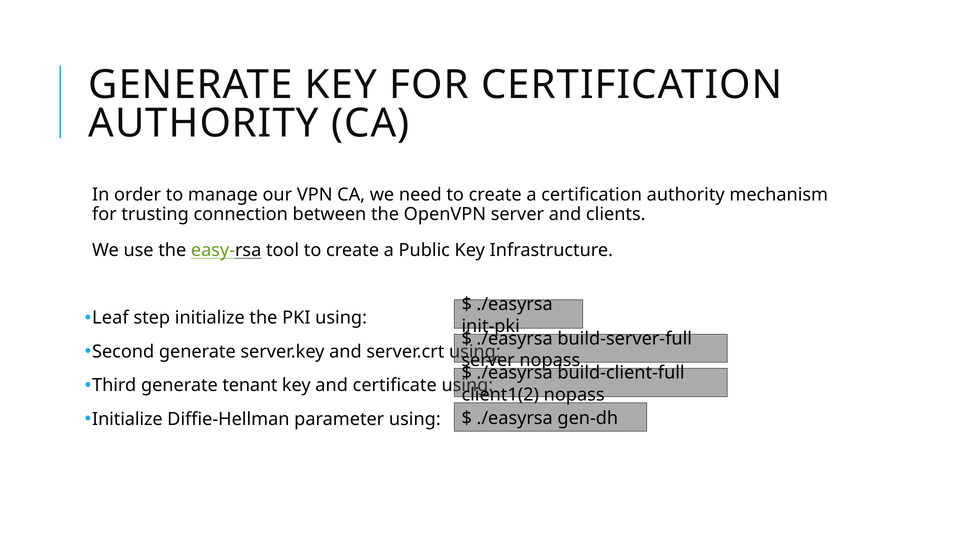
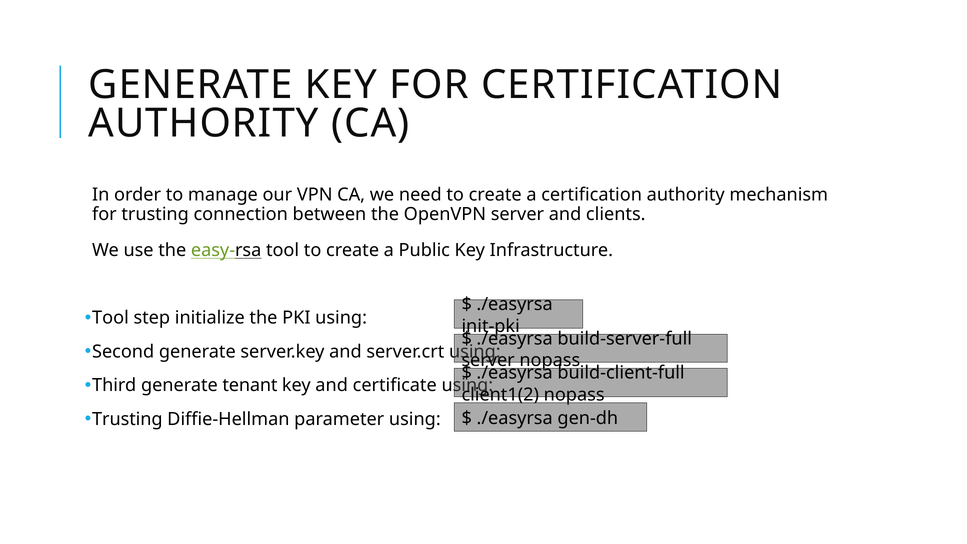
Leaf at (110, 318): Leaf -> Tool
Initialize at (127, 419): Initialize -> Trusting
